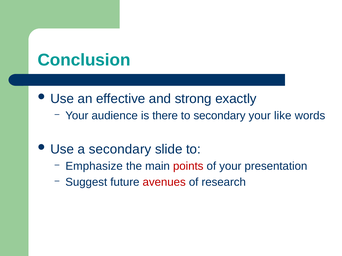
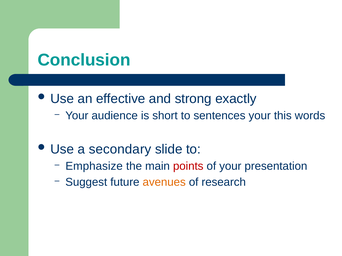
there: there -> short
to secondary: secondary -> sentences
like: like -> this
avenues colour: red -> orange
